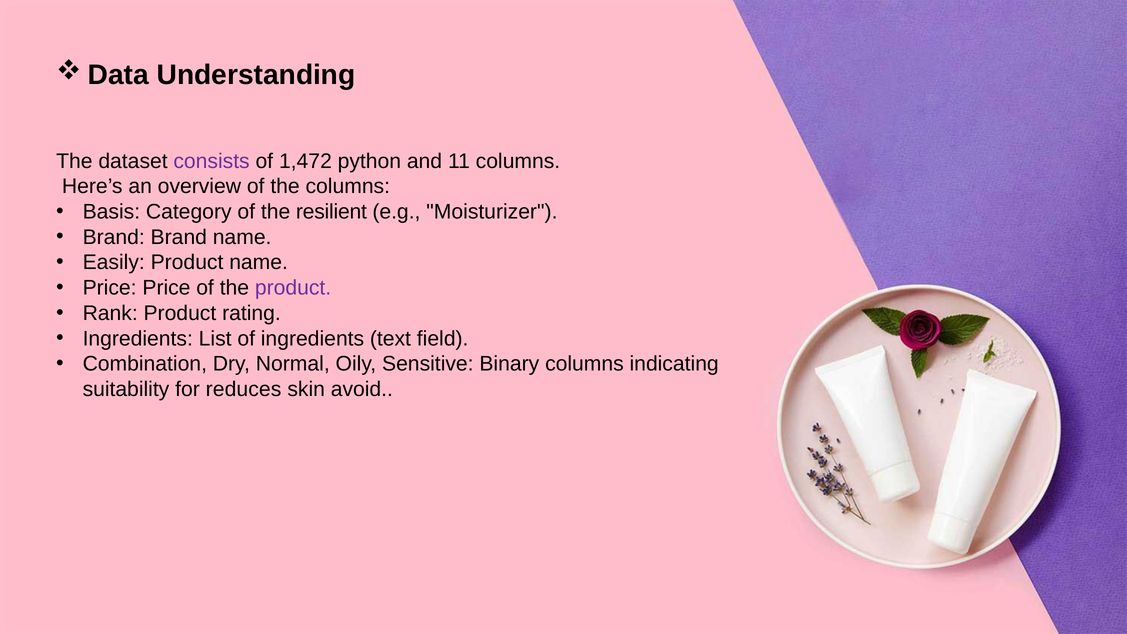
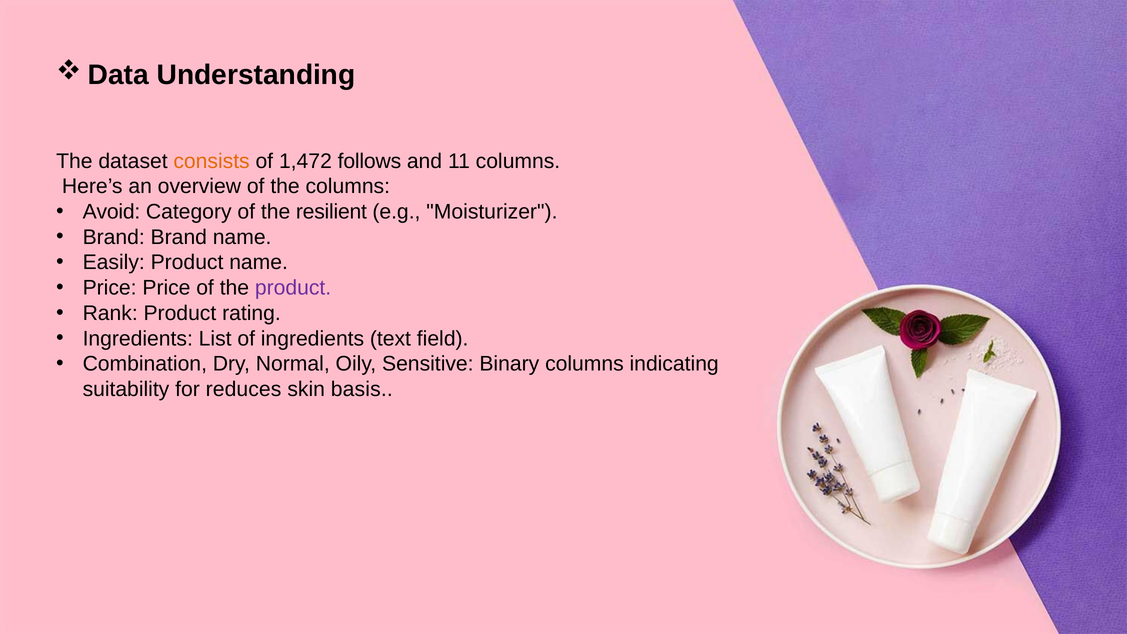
consists colour: purple -> orange
python: python -> follows
Basis: Basis -> Avoid
avoid: avoid -> basis
